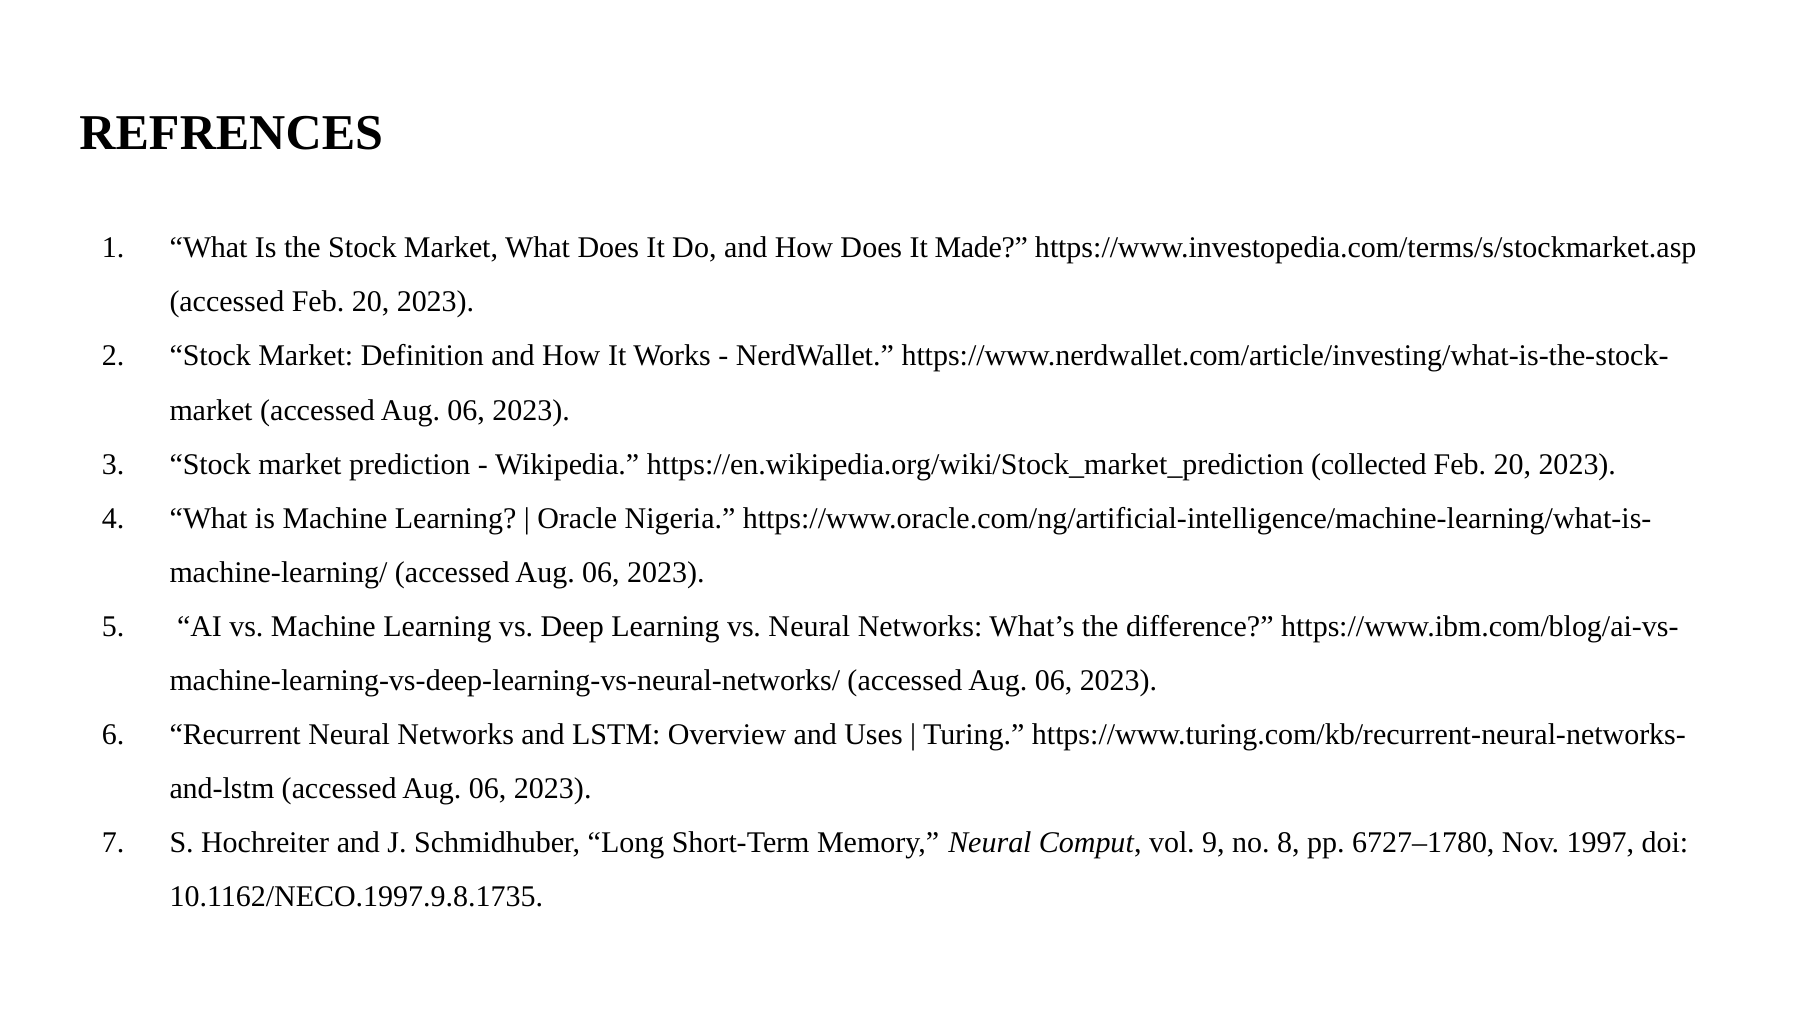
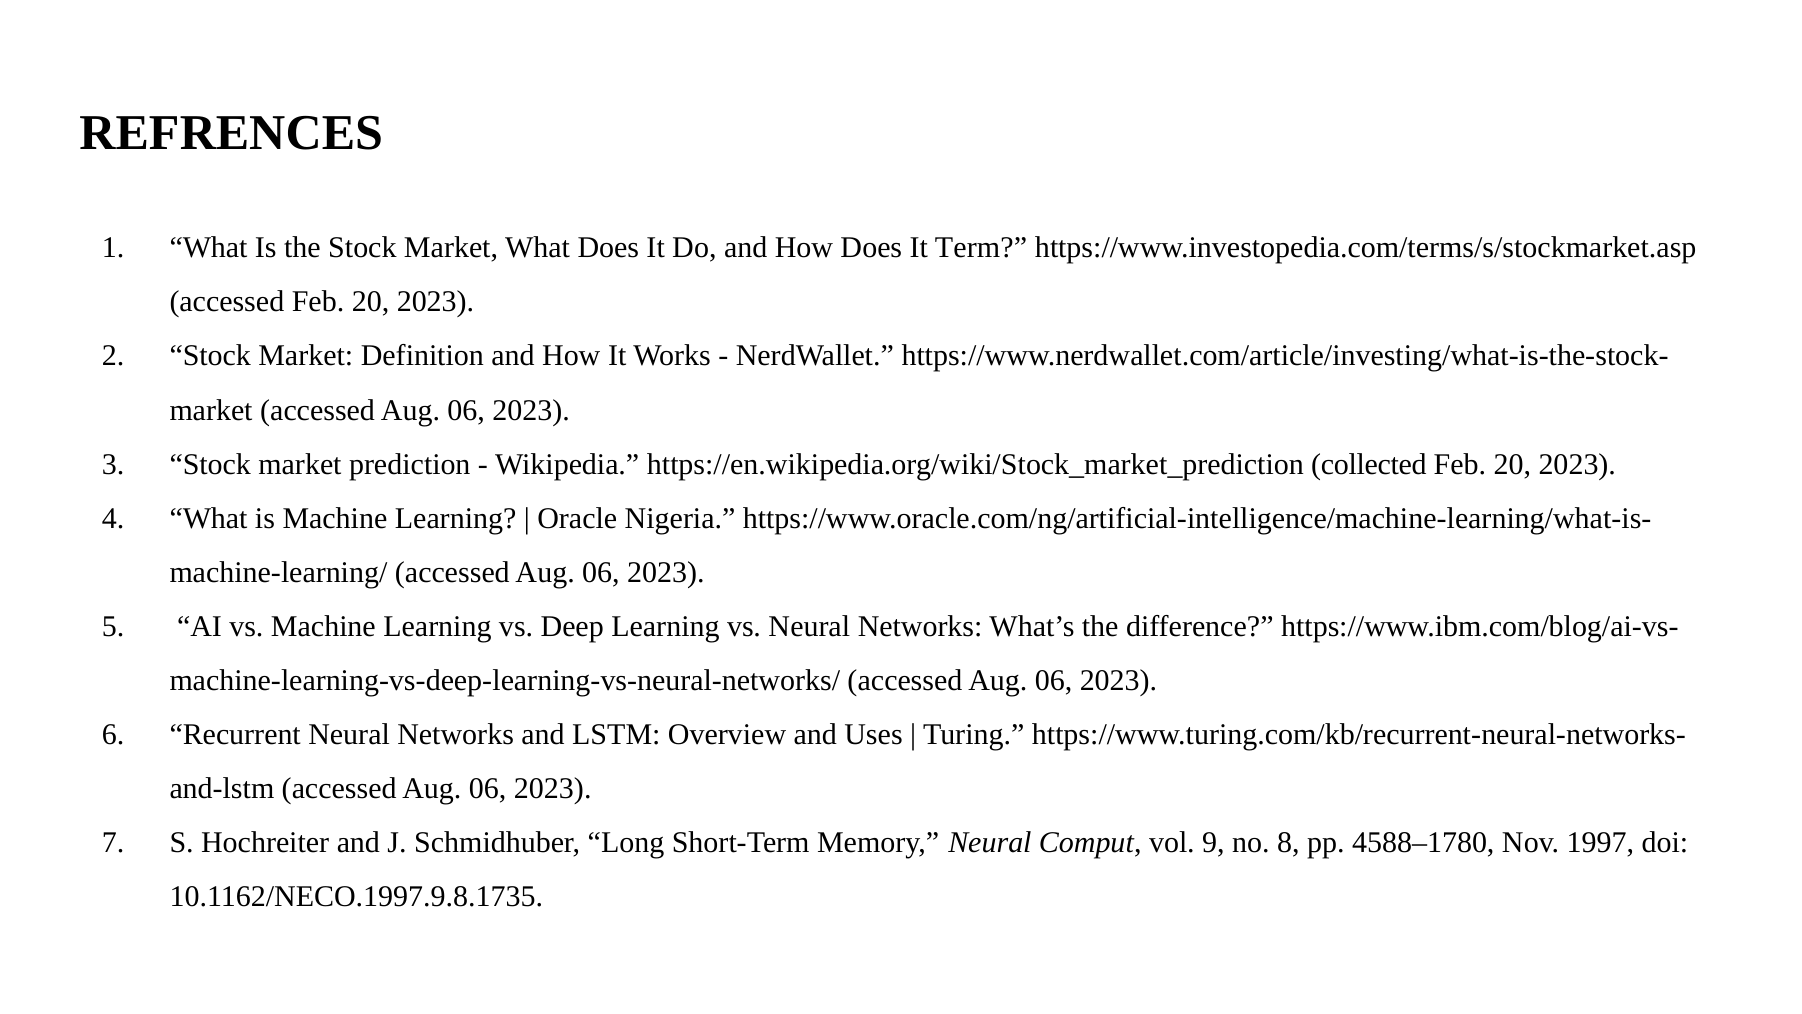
Made: Made -> Term
6727–1780: 6727–1780 -> 4588–1780
